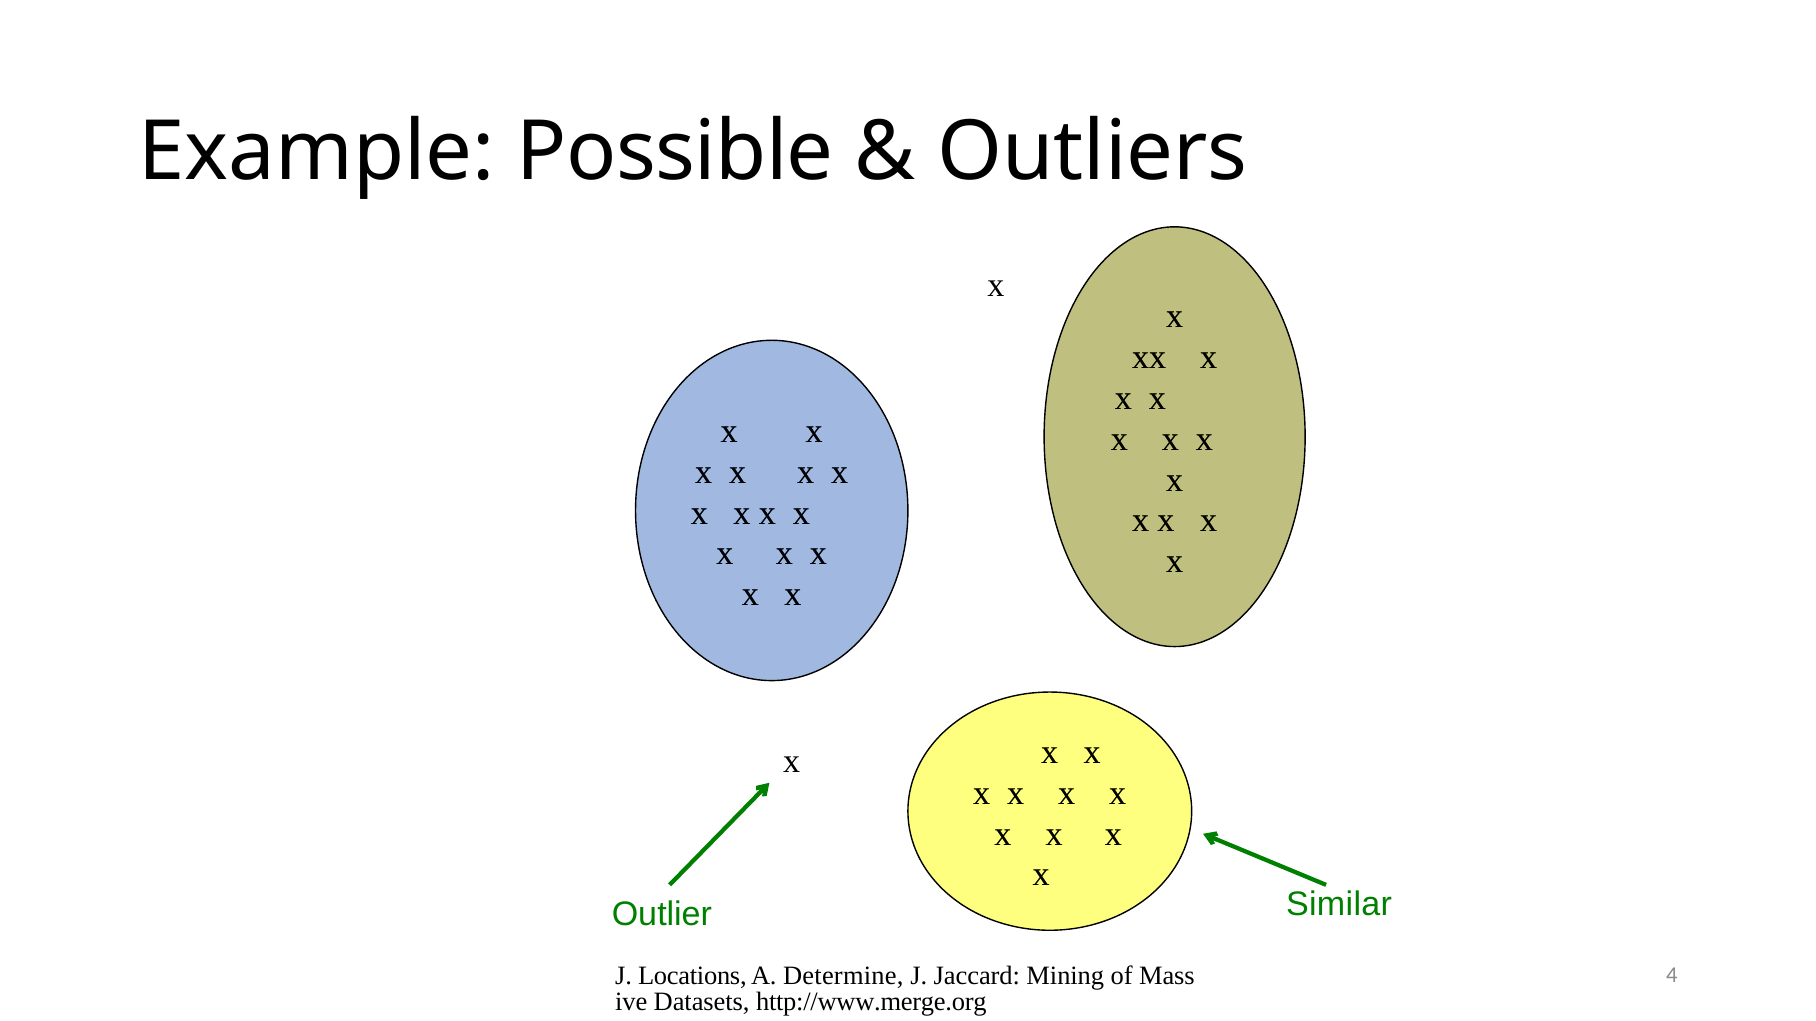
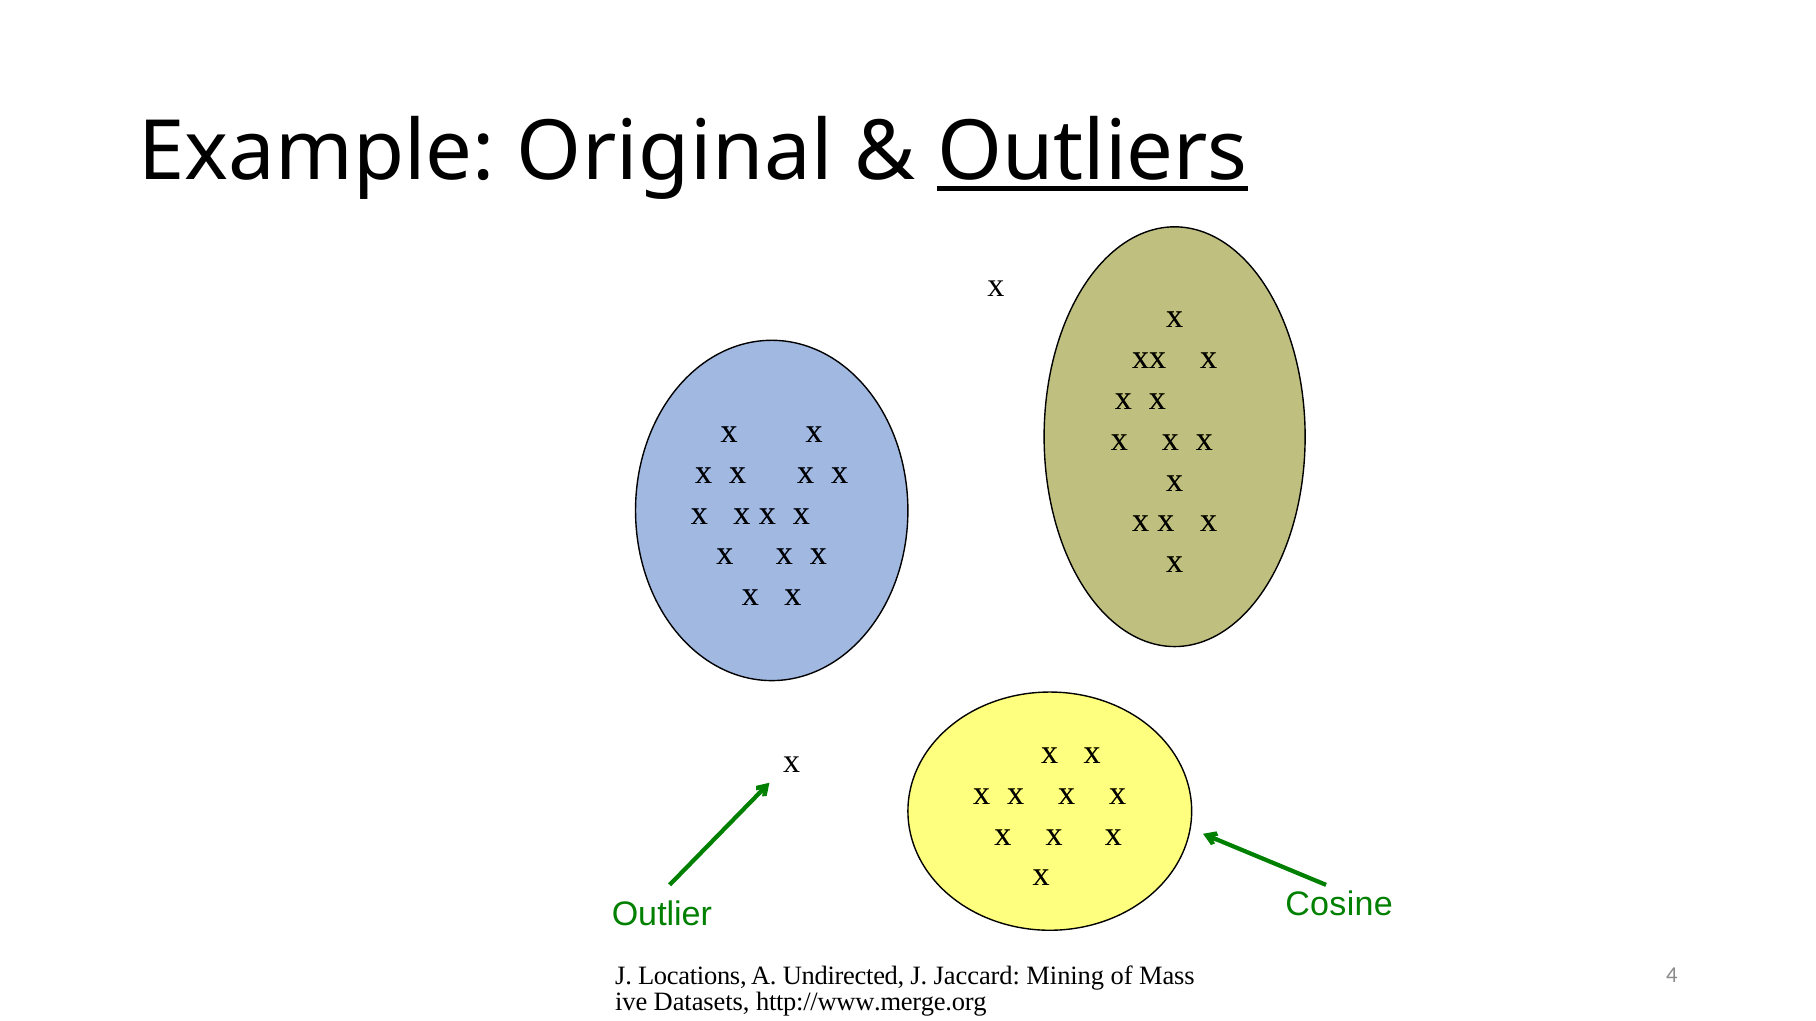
Possible: Possible -> Original
Outliers underline: none -> present
Similar: Similar -> Cosine
Determine: Determine -> Undirected
